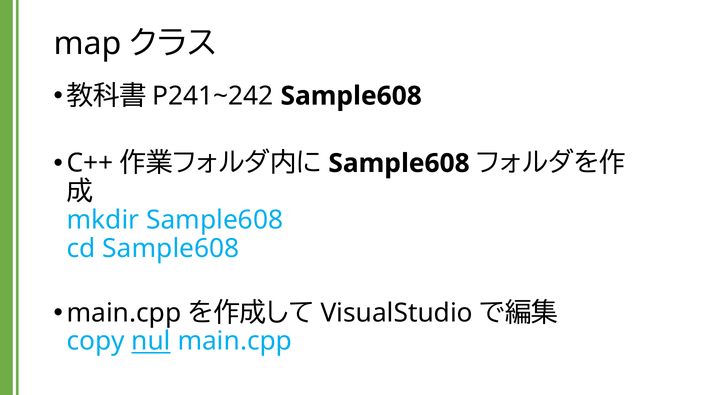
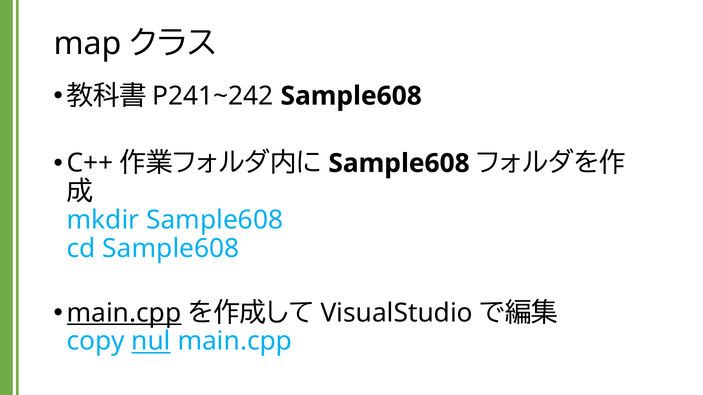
main.cpp at (124, 313) underline: none -> present
